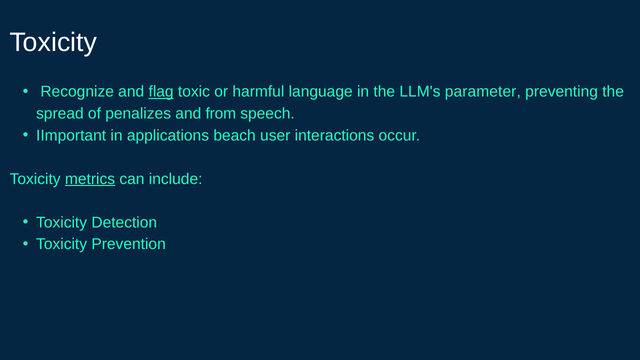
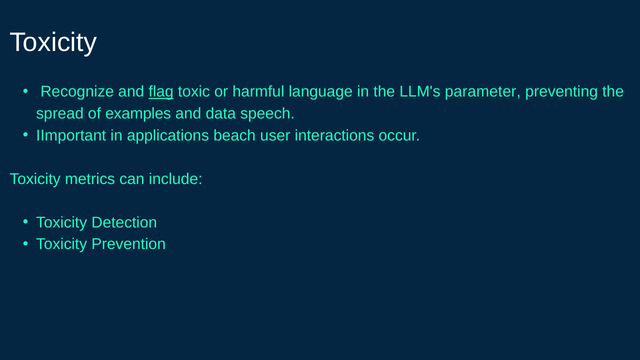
penalizes: penalizes -> examples
from: from -> data
metrics underline: present -> none
